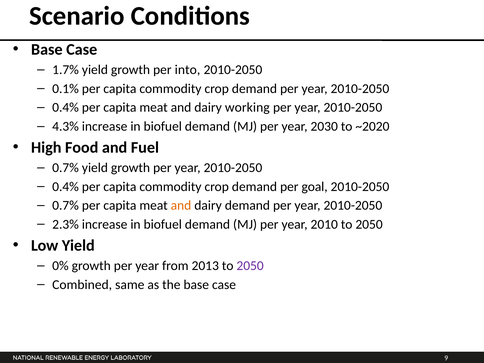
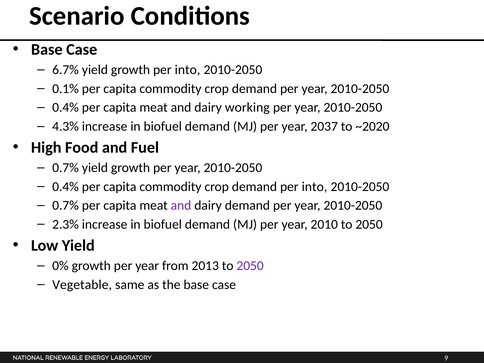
1.7%: 1.7% -> 6.7%
2030: 2030 -> 2037
demand per goal: goal -> into
and at (181, 205) colour: orange -> purple
Combined: Combined -> Vegetable
